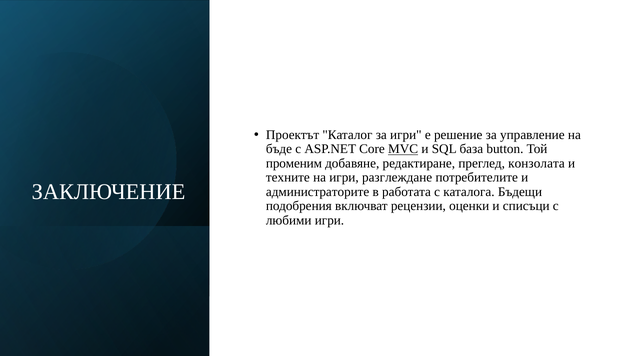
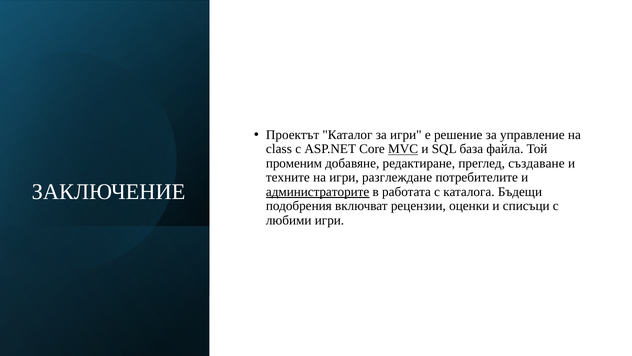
бъде: бъде -> class
button: button -> файла
конзолата: конзолата -> създаване
администраторите underline: none -> present
